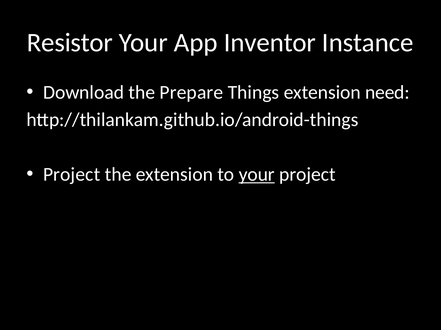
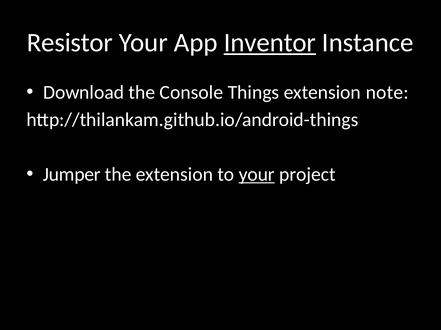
Inventor underline: none -> present
Prepare: Prepare -> Console
need: need -> note
Project at (72, 175): Project -> Jumper
